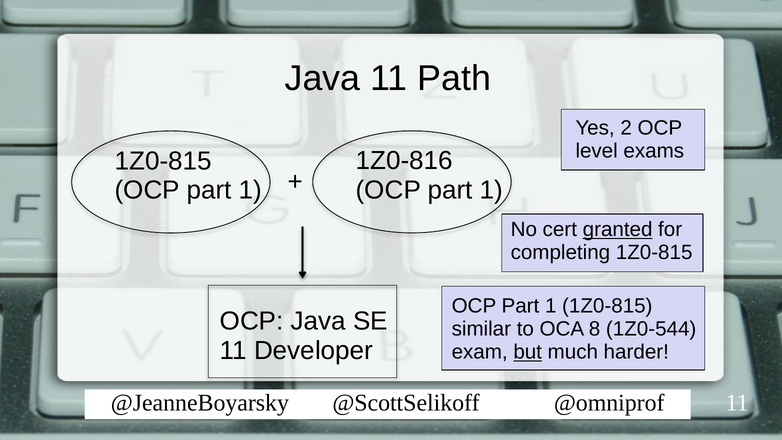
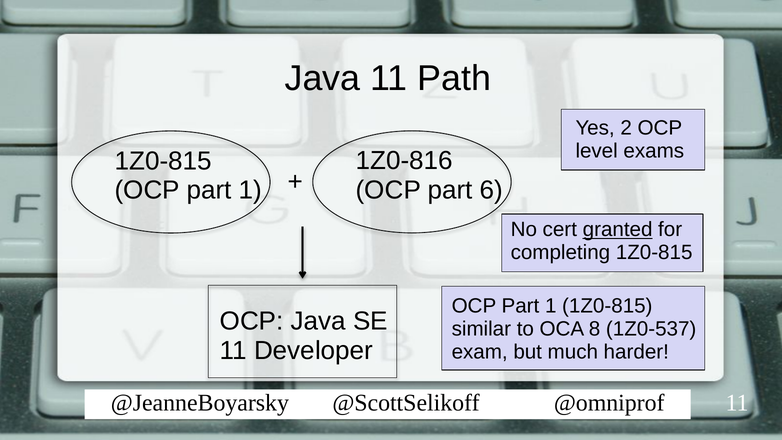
1 at (491, 190): 1 -> 6
1Z0-544: 1Z0-544 -> 1Z0-537
but underline: present -> none
